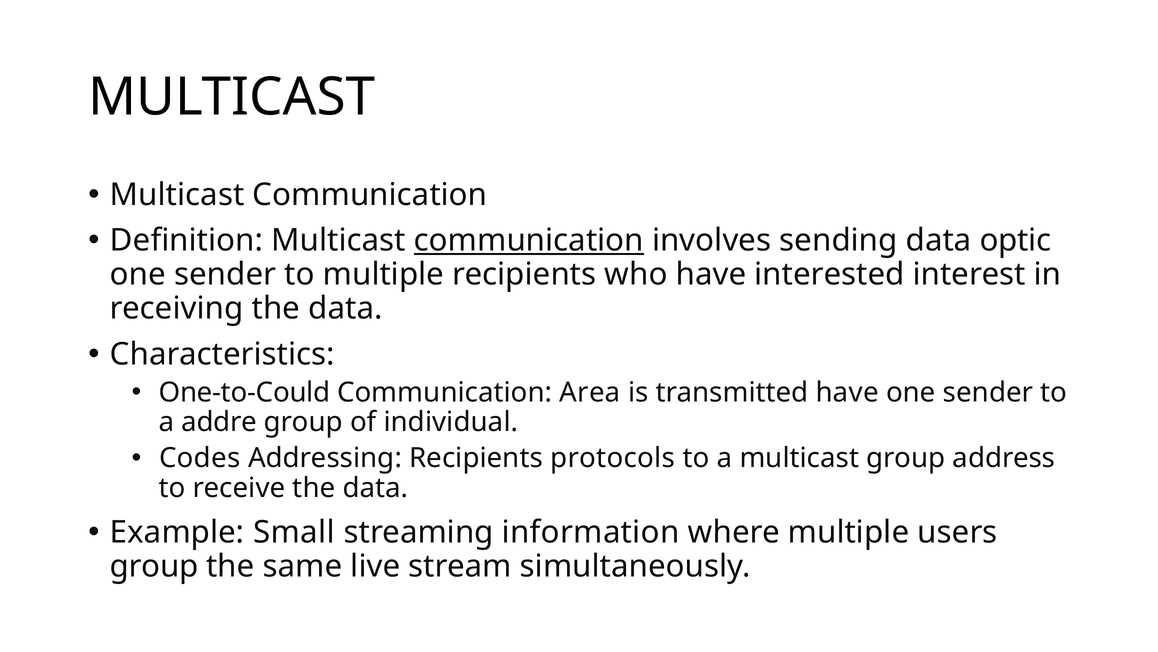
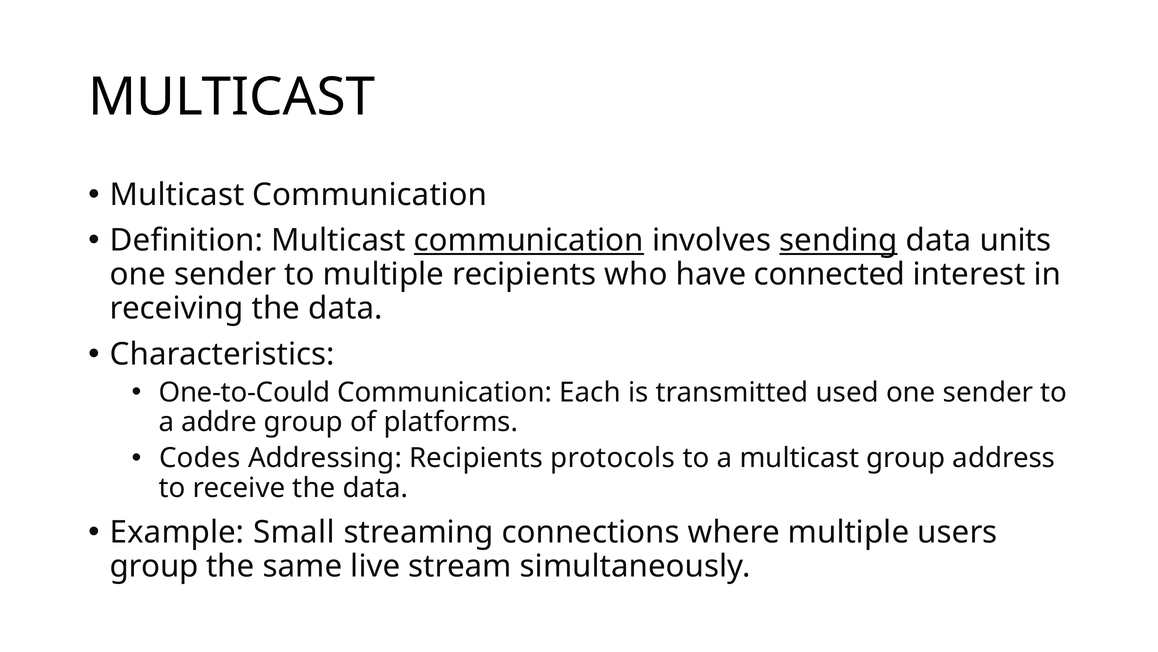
sending underline: none -> present
optic: optic -> units
interested: interested -> connected
Area: Area -> Each
transmitted have: have -> used
individual: individual -> platforms
information: information -> connections
